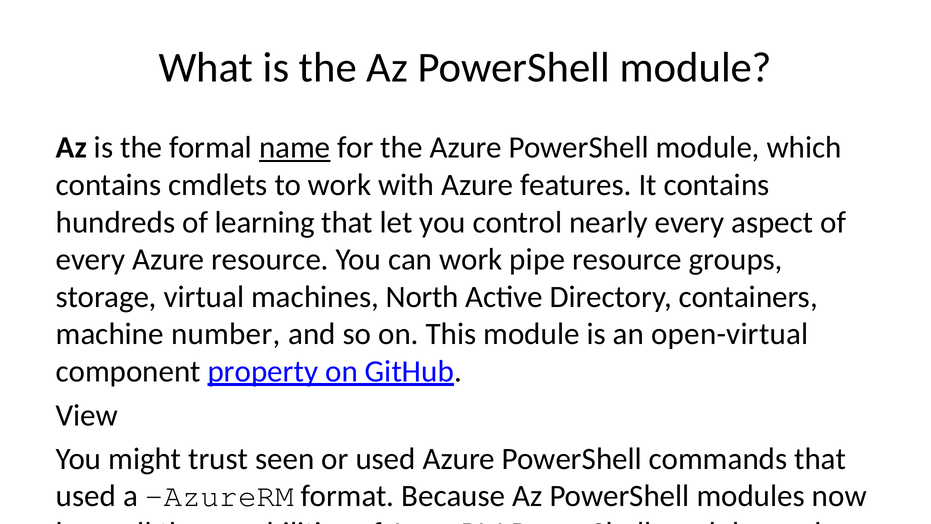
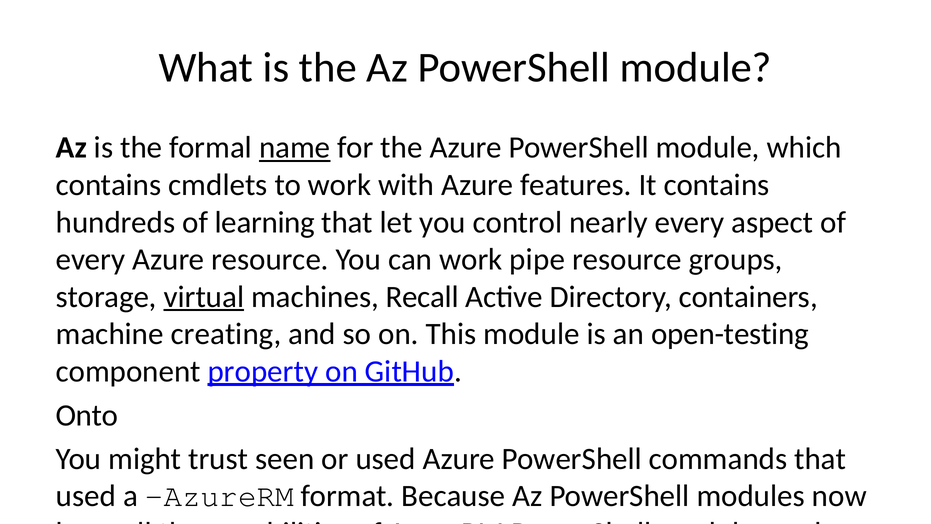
virtual underline: none -> present
North: North -> Recall
number: number -> creating
open-virtual: open-virtual -> open-testing
View at (87, 415): View -> Onto
